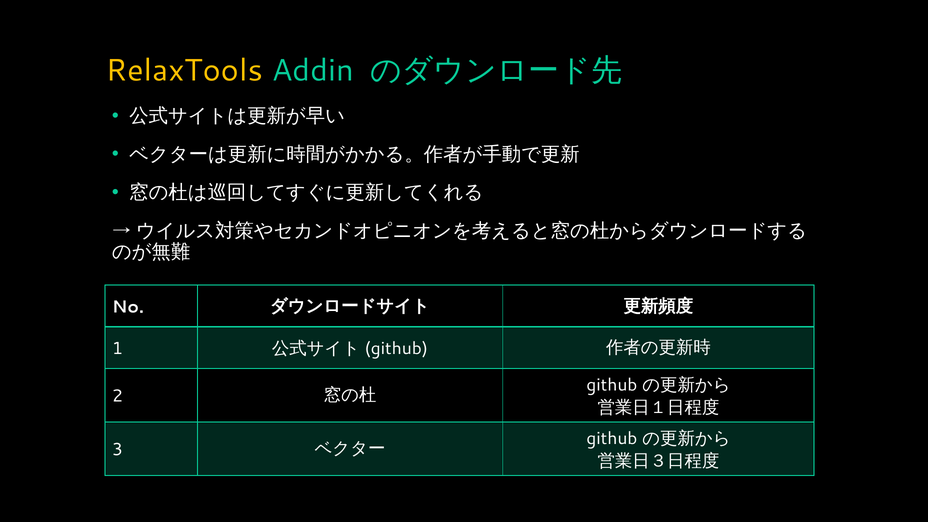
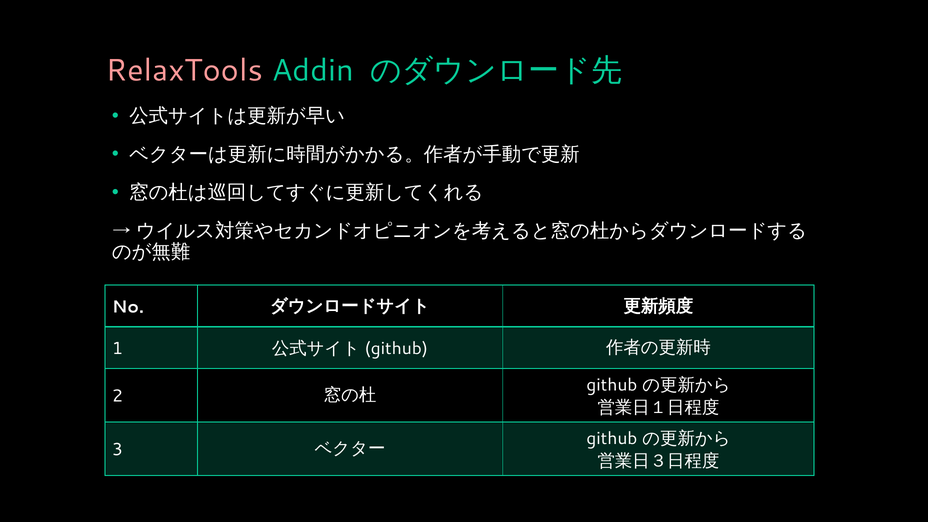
RelaxTools colour: yellow -> pink
